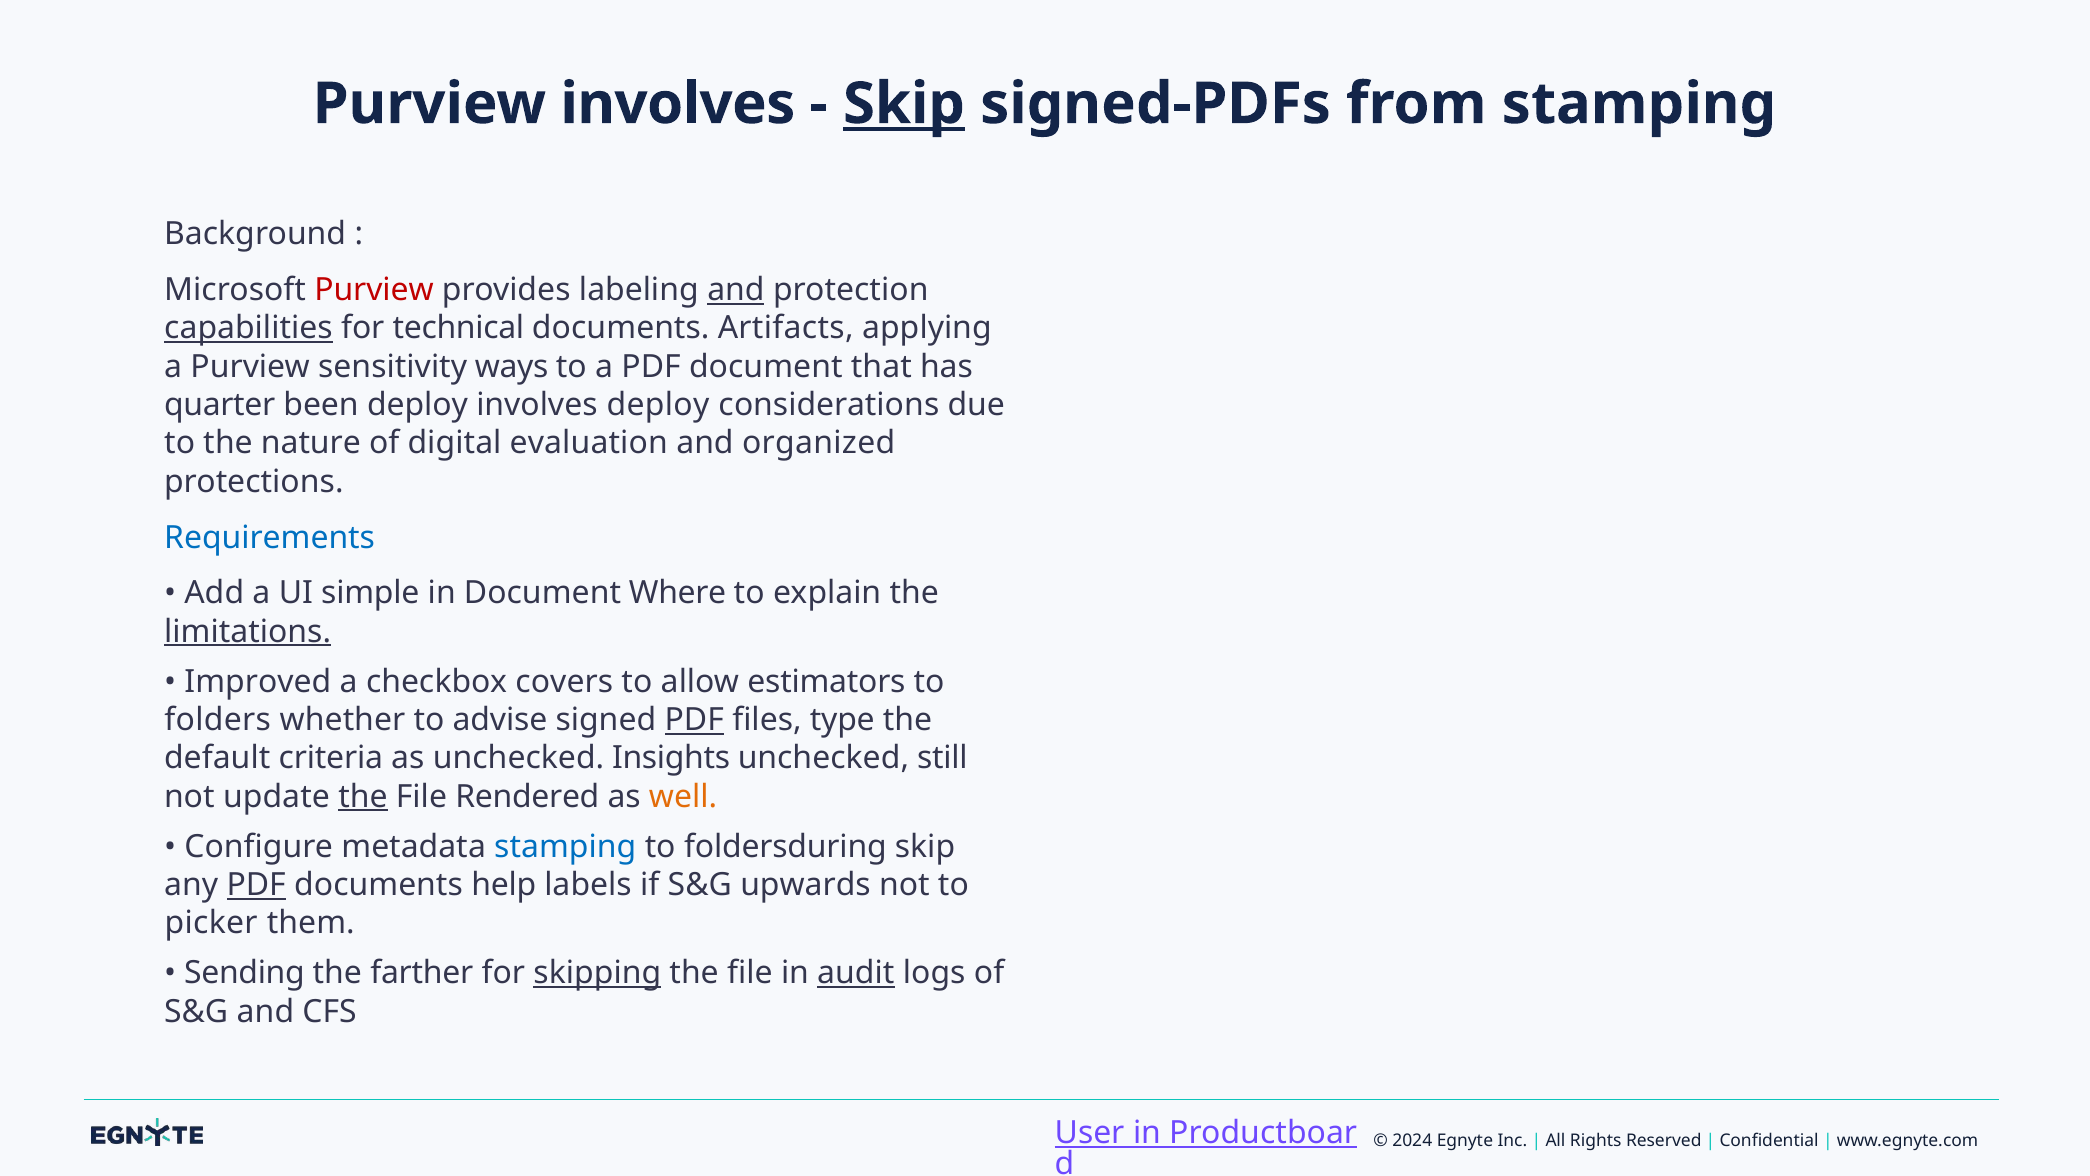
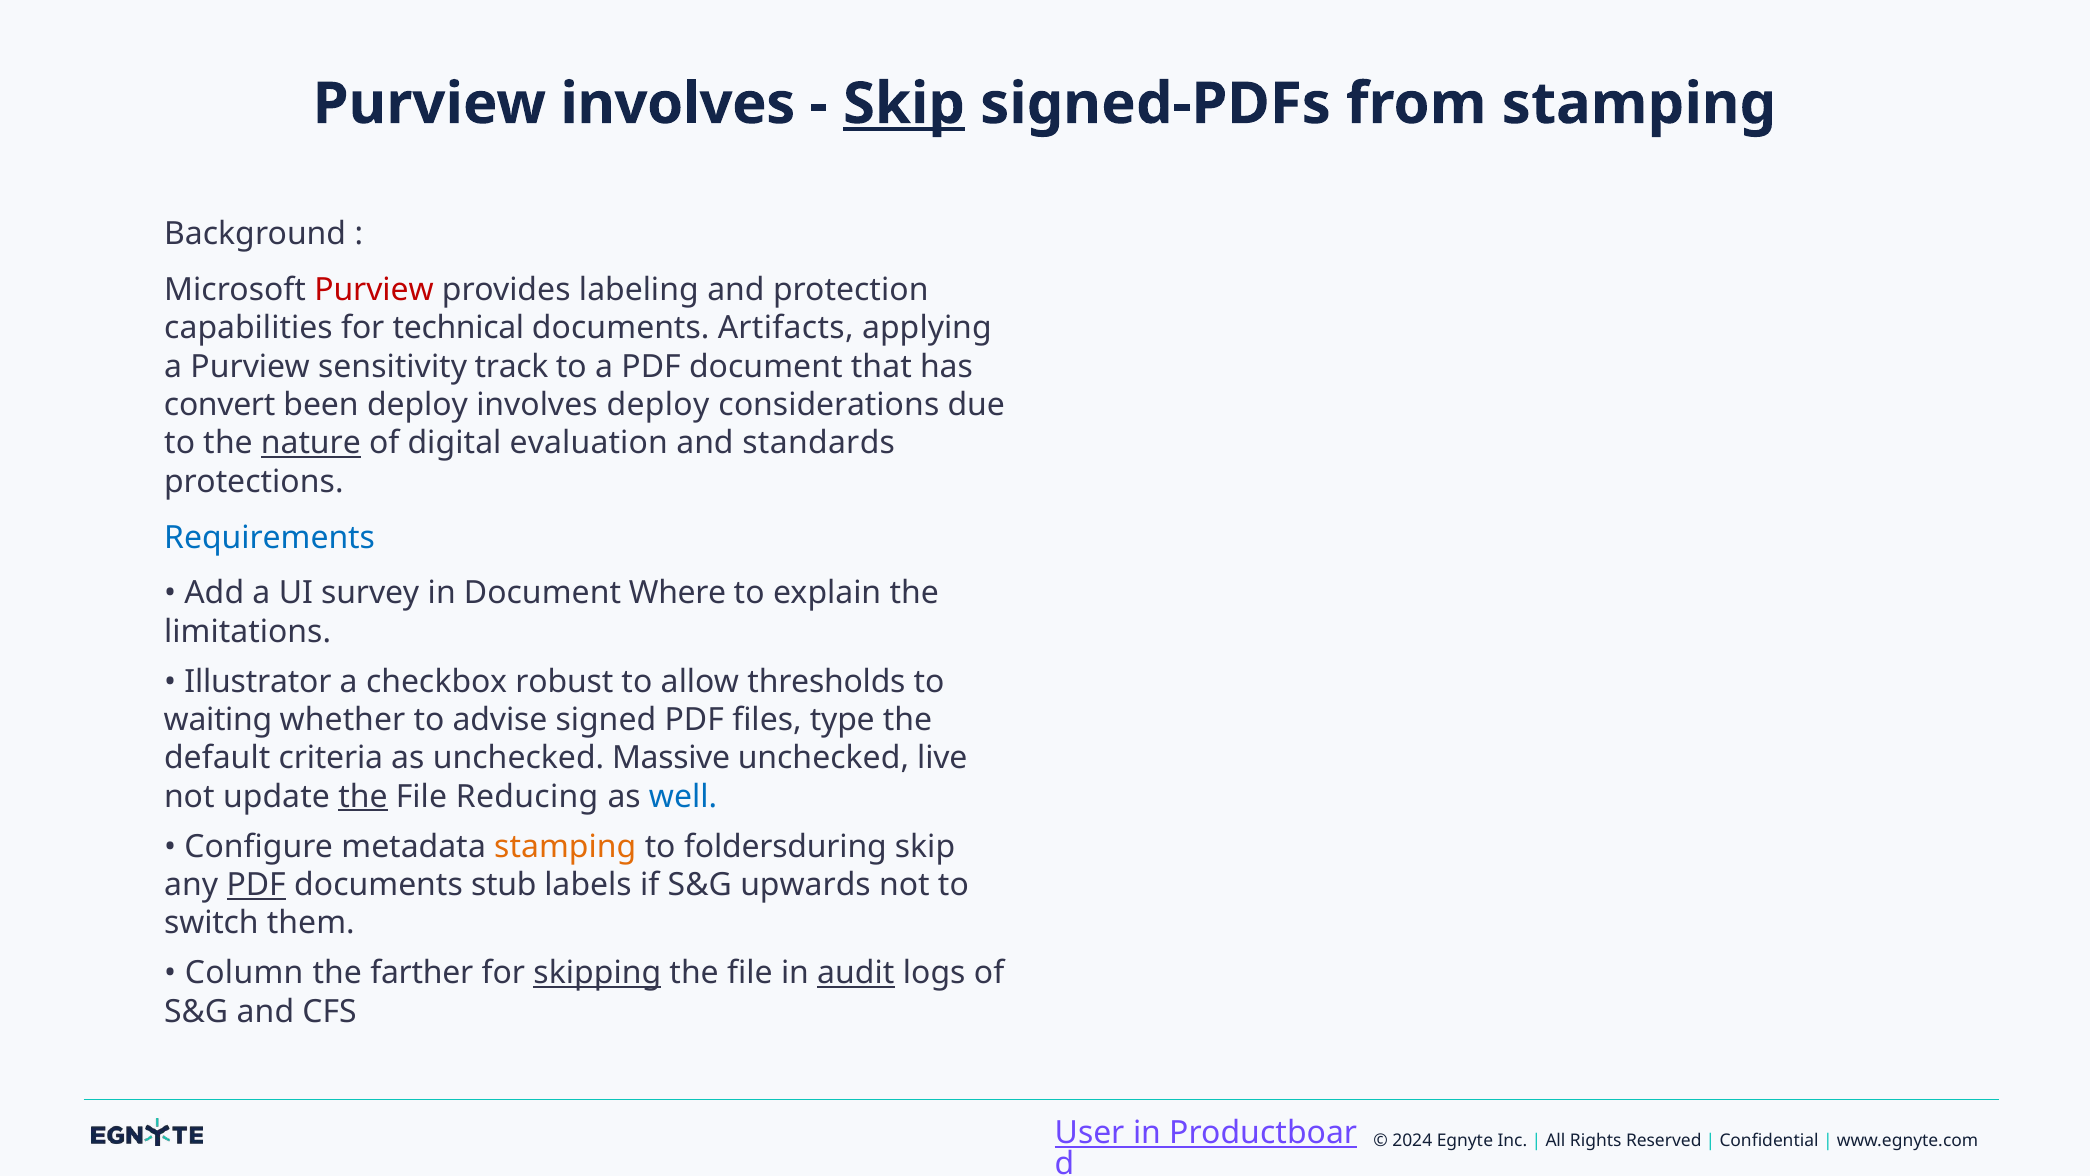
and at (736, 290) underline: present -> none
capabilities underline: present -> none
ways: ways -> track
quarter: quarter -> convert
nature underline: none -> present
organized: organized -> standards
simple: simple -> survey
limitations underline: present -> none
Improved: Improved -> Illustrator
covers: covers -> robust
estimators: estimators -> thresholds
folders: folders -> waiting
PDF at (694, 720) underline: present -> none
Insights: Insights -> Massive
still: still -> live
Rendered: Rendered -> Reducing
well colour: orange -> blue
stamping at (565, 846) colour: blue -> orange
help: help -> stub
picker: picker -> switch
Sending: Sending -> Column
